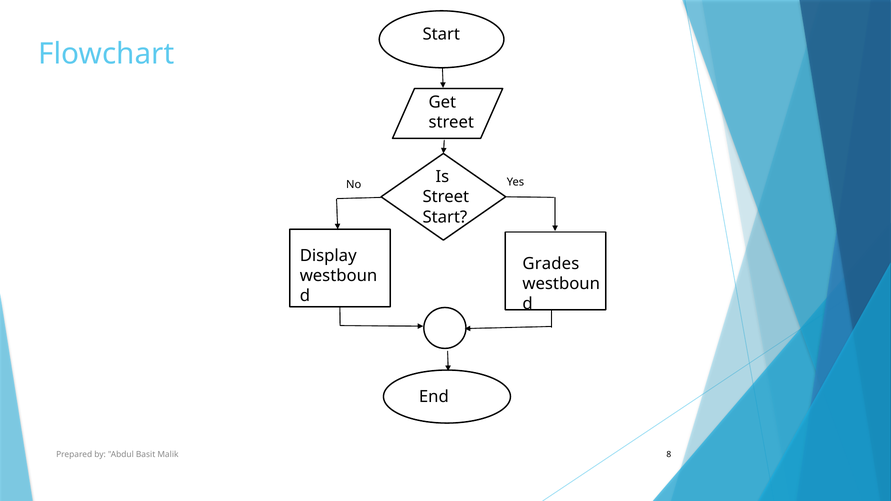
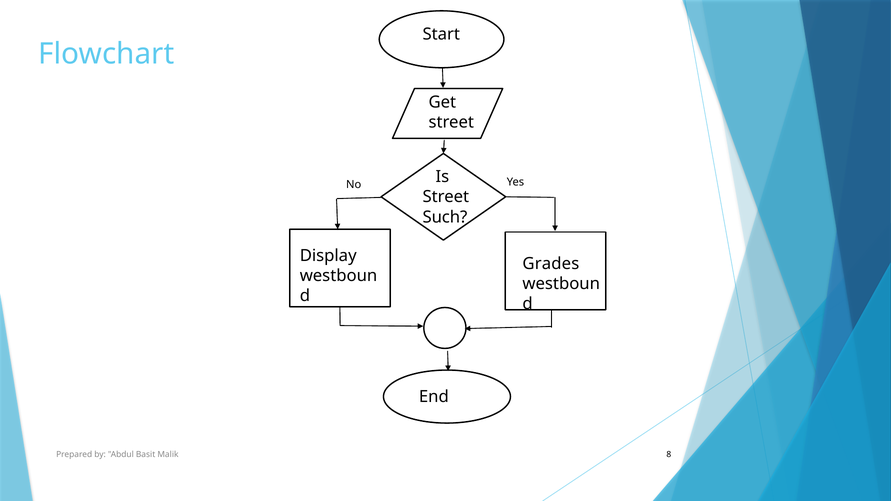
Start at (445, 217): Start -> Such
